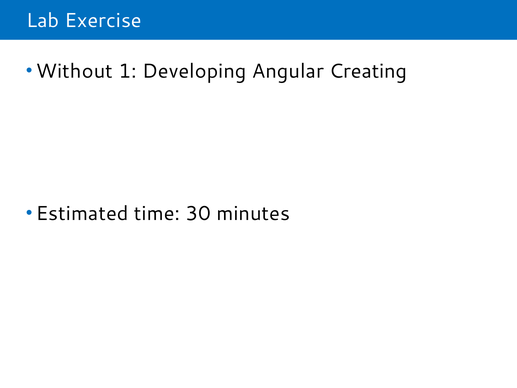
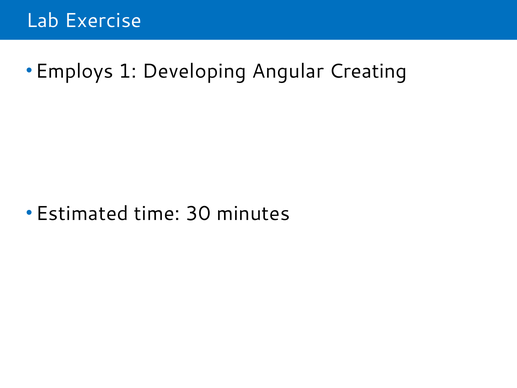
Without: Without -> Employs
